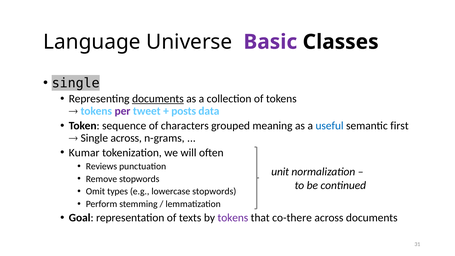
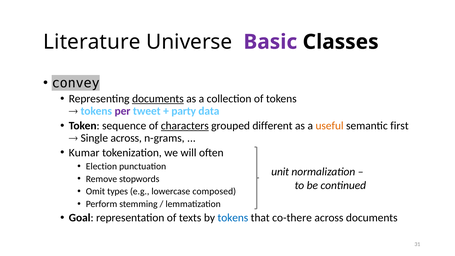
Language: Language -> Literature
single at (76, 83): single -> convey
posts: posts -> party
characters underline: none -> present
meaning: meaning -> different
useful colour: blue -> orange
Reviews: Reviews -> Election
lowercase stopwords: stopwords -> composed
tokens at (233, 218) colour: purple -> blue
